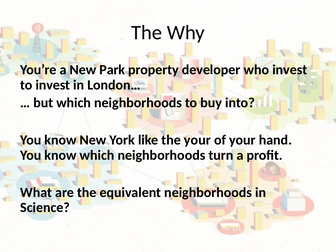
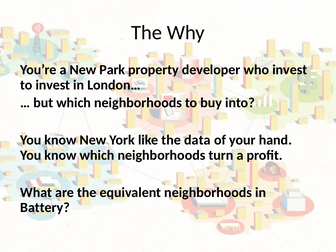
the your: your -> data
Science: Science -> Battery
